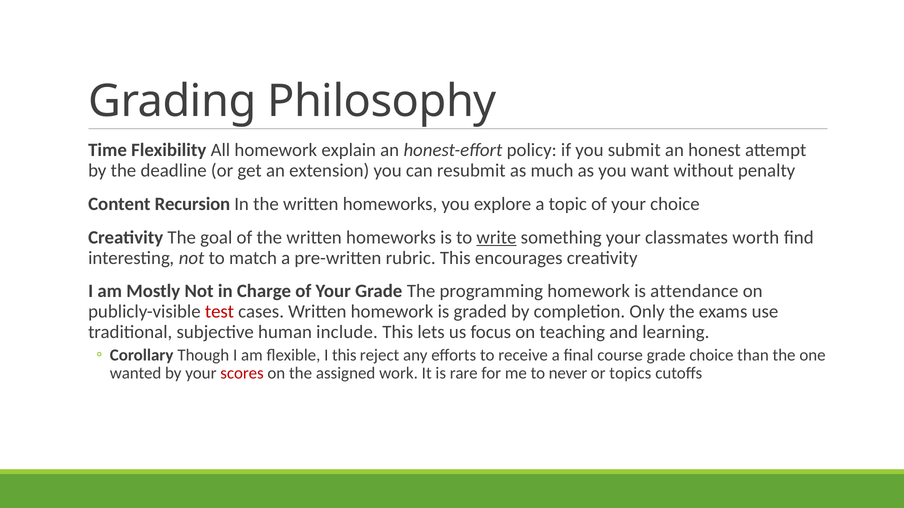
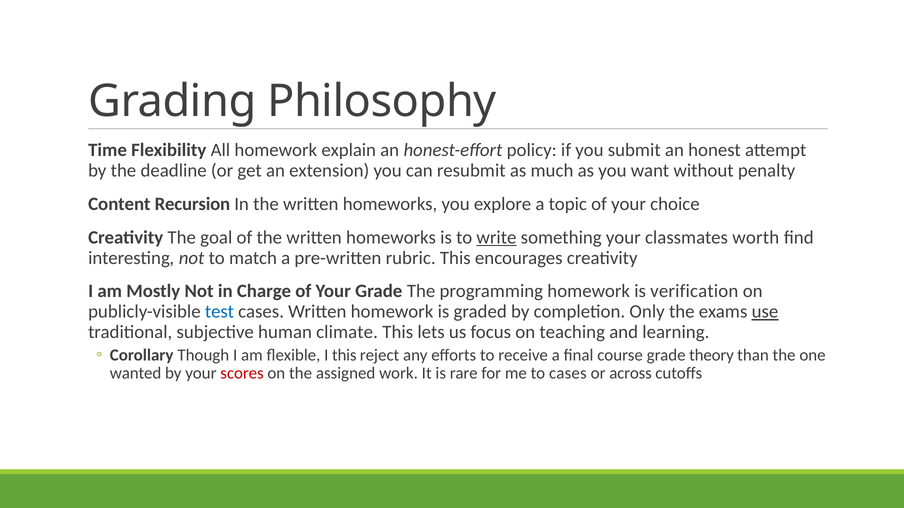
attendance: attendance -> verification
test colour: red -> blue
use underline: none -> present
include: include -> climate
grade choice: choice -> theory
to never: never -> cases
topics: topics -> across
